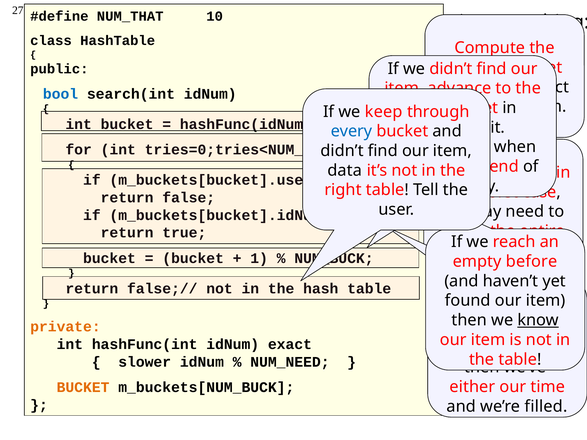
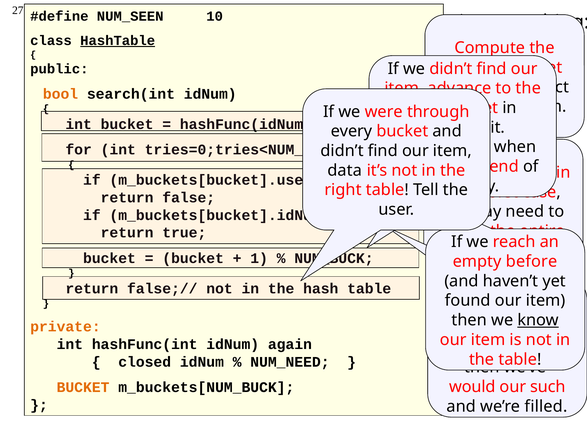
NUM_THAT: NUM_THAT -> NUM_SEEN
HashTable underline: none -> present
bool colour: blue -> orange
keep: keep -> were
every colour: blue -> black
exact: exact -> again
slower: slower -> closed
either: either -> would
time: time -> such
